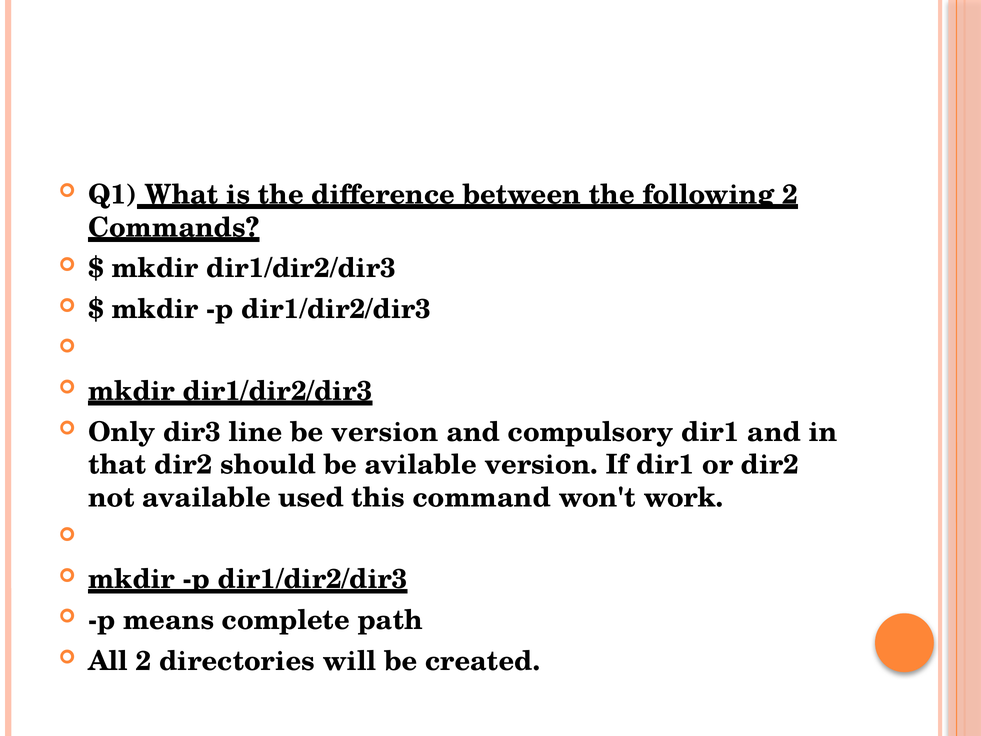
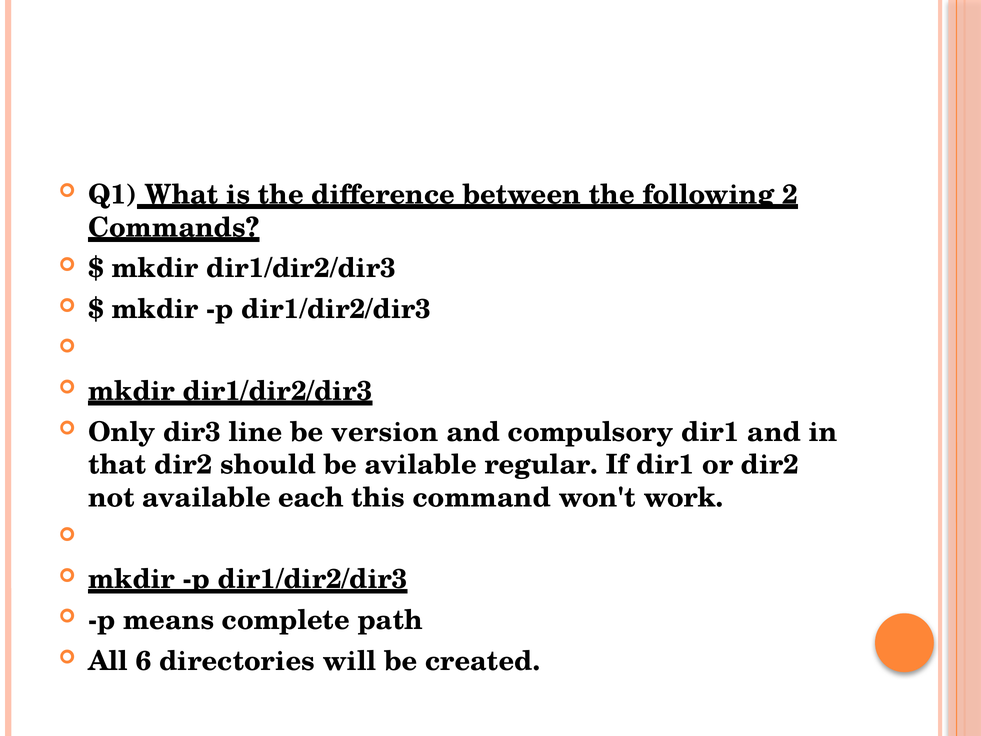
avilable version: version -> regular
used: used -> each
All 2: 2 -> 6
